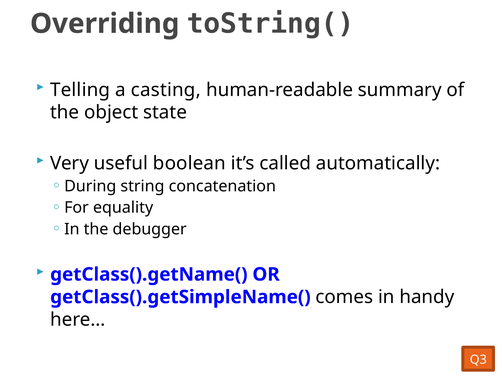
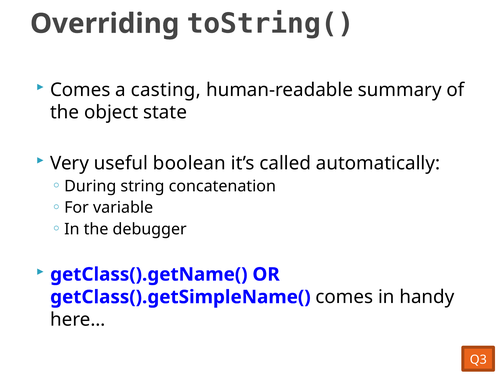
Telling at (80, 90): Telling -> Comes
equality: equality -> variable
